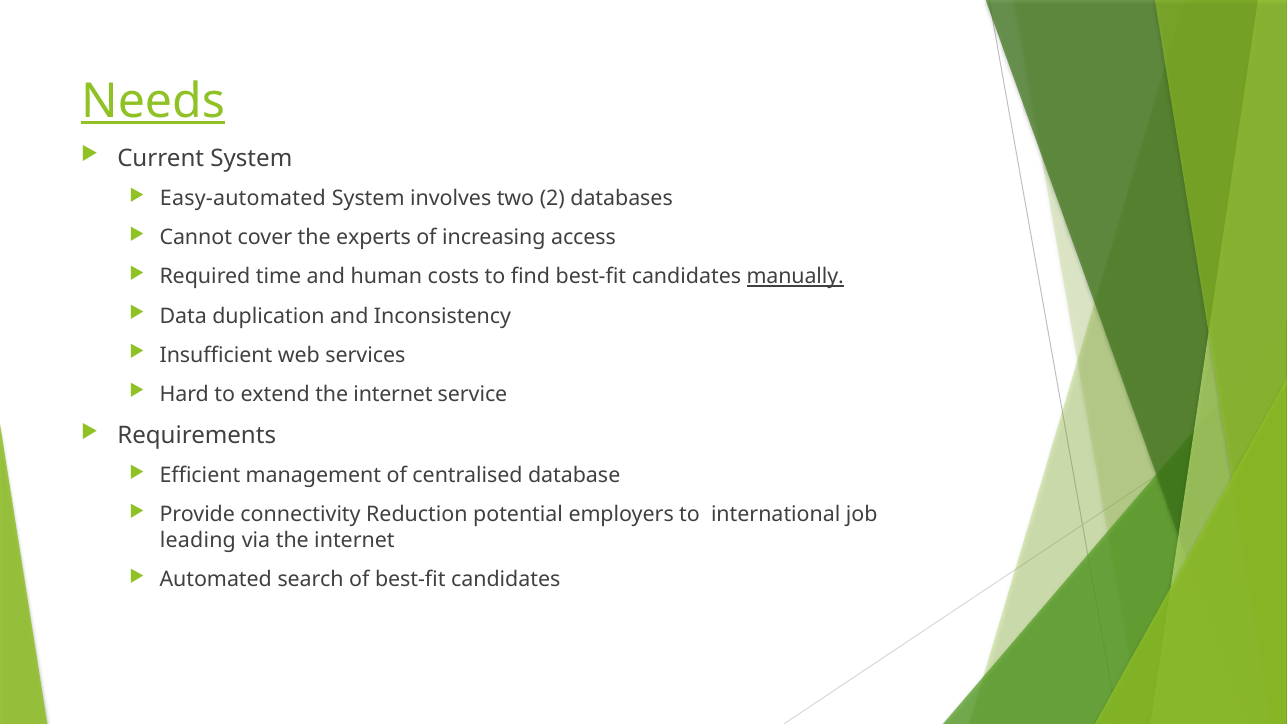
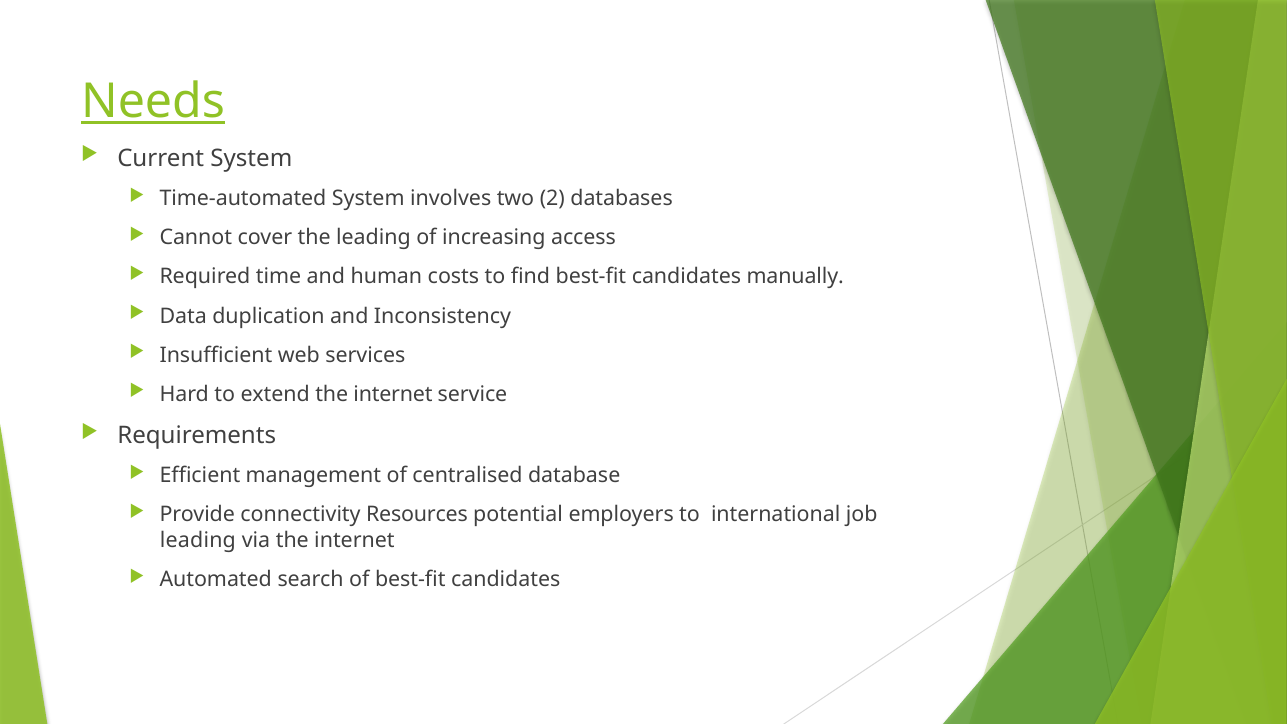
Easy-automated: Easy-automated -> Time-automated
the experts: experts -> leading
manually underline: present -> none
Reduction: Reduction -> Resources
